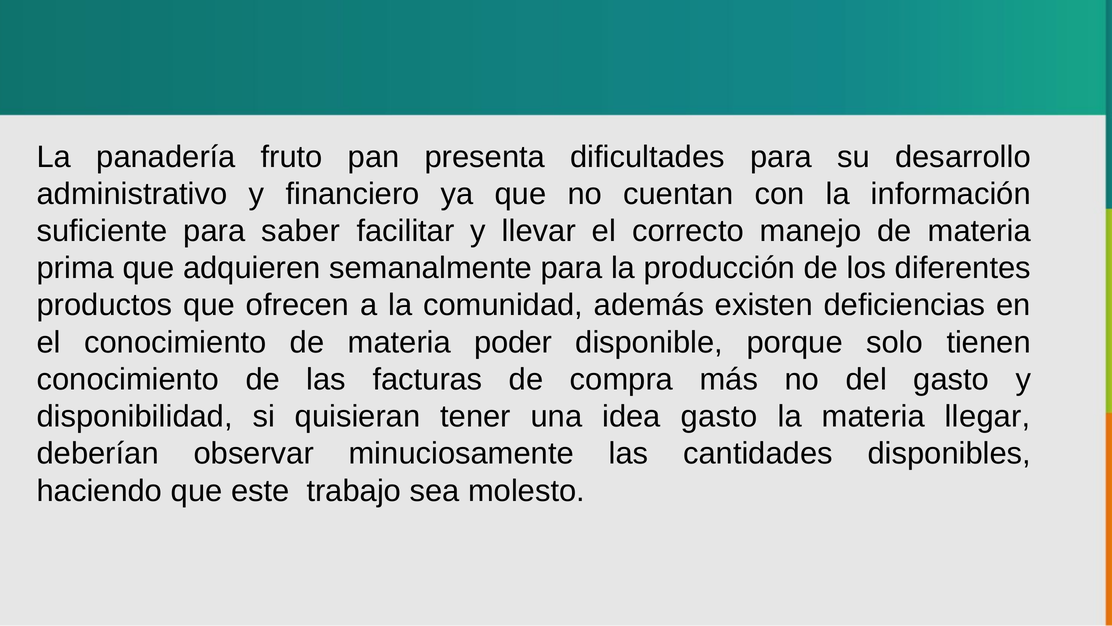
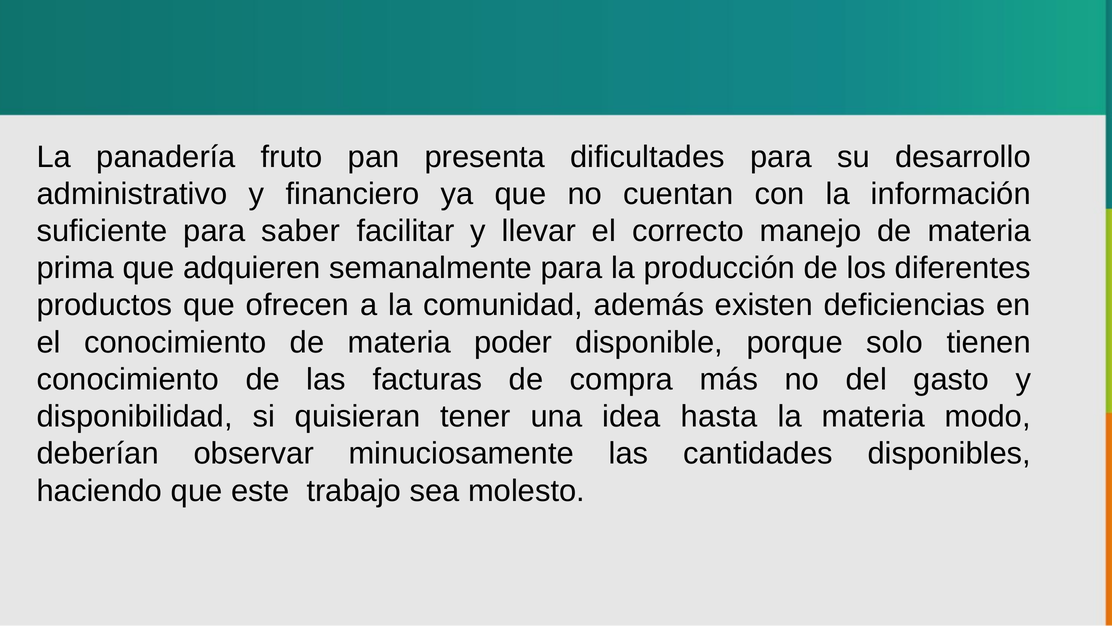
idea gasto: gasto -> hasta
llegar: llegar -> modo
